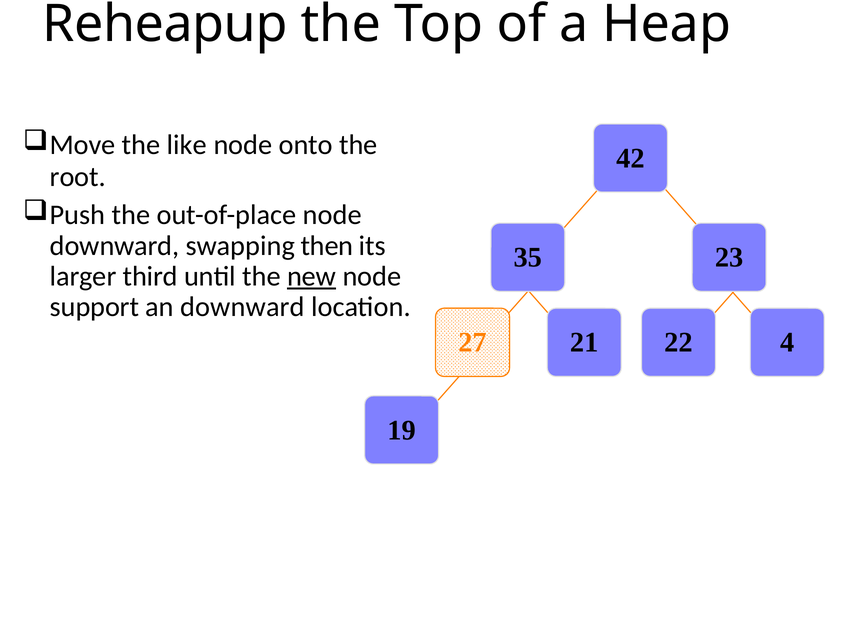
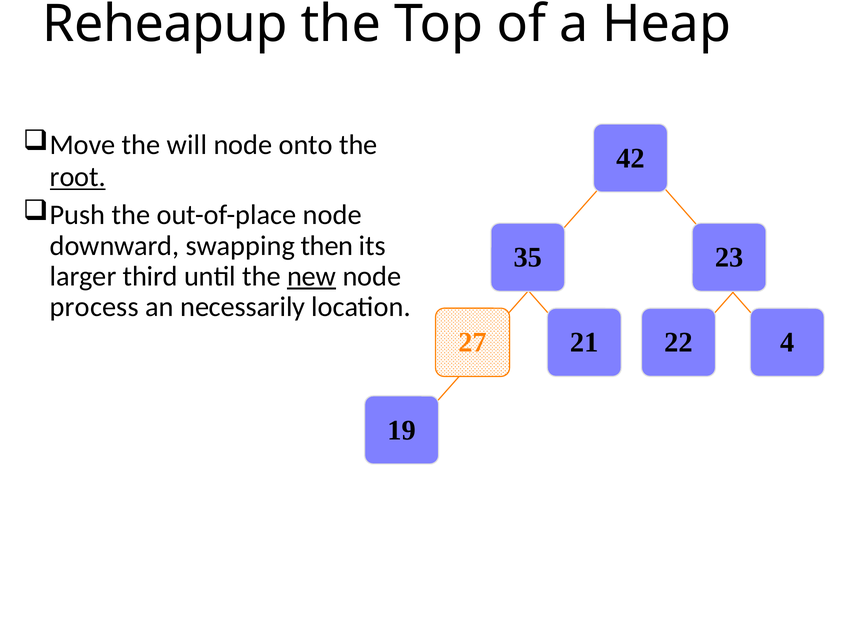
like: like -> will
root underline: none -> present
support: support -> process
an downward: downward -> necessarily
